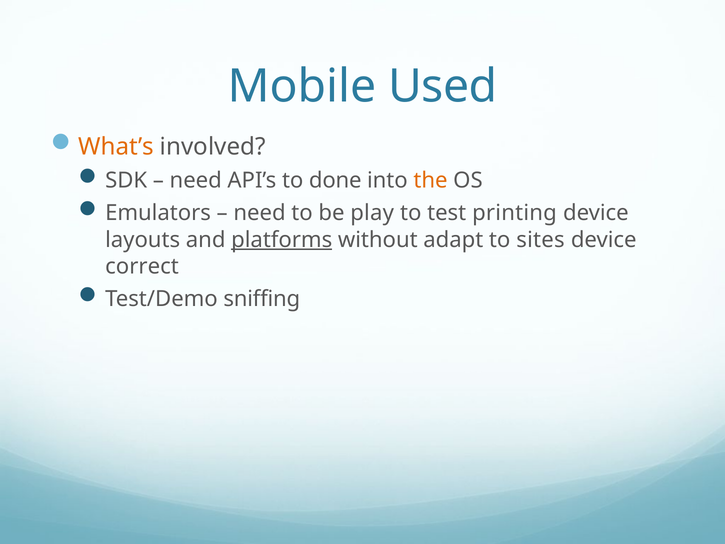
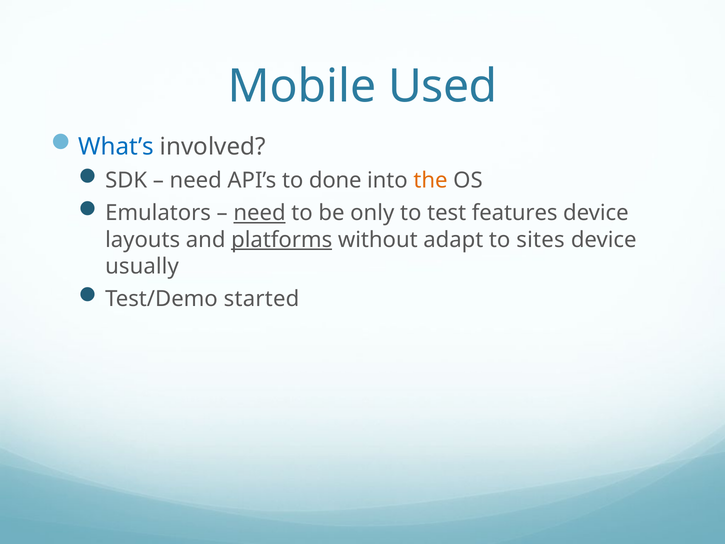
What’s colour: orange -> blue
need at (260, 213) underline: none -> present
play: play -> only
printing: printing -> features
correct: correct -> usually
sniffing: sniffing -> started
